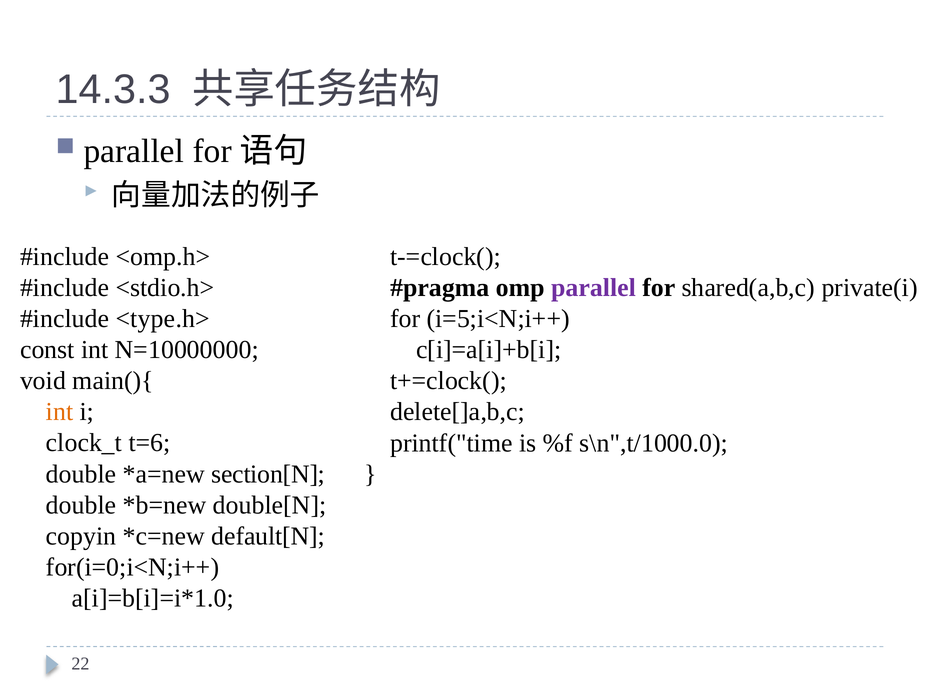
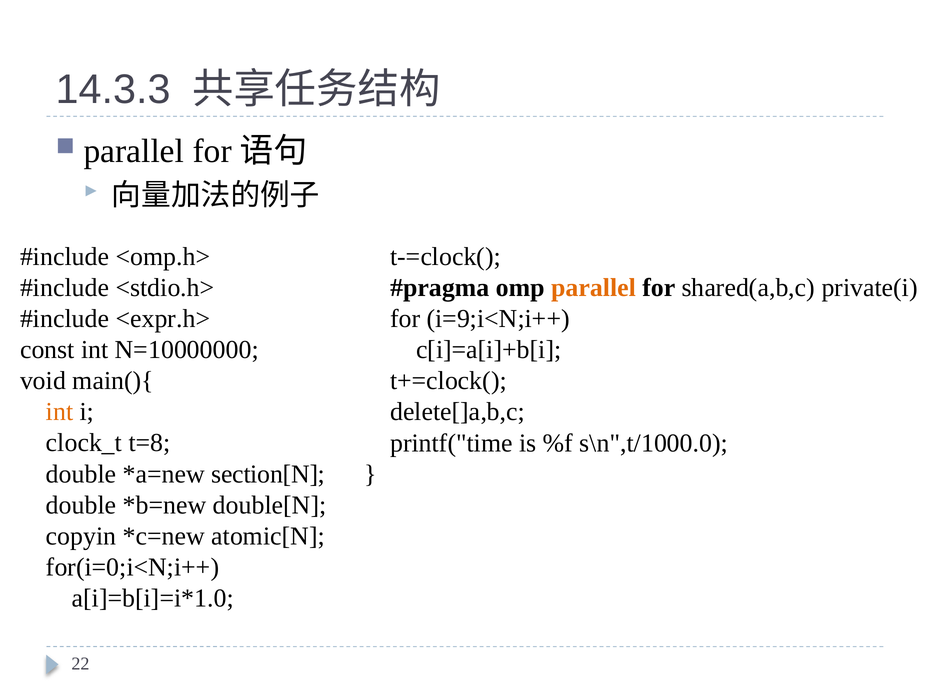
parallel at (593, 288) colour: purple -> orange
<type.h>: <type.h> -> <expr.h>
i=5;i<N;i++: i=5;i<N;i++ -> i=9;i<N;i++
t=6: t=6 -> t=8
default[N: default[N -> atomic[N
